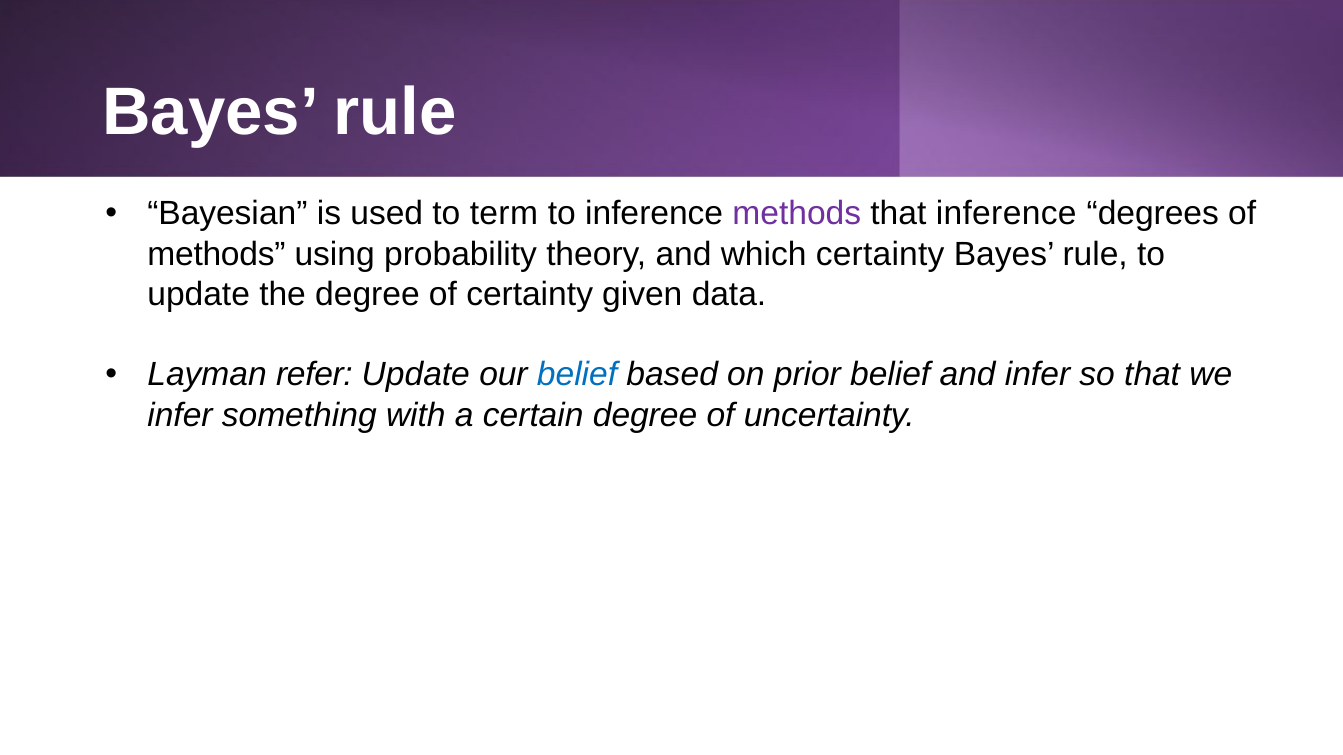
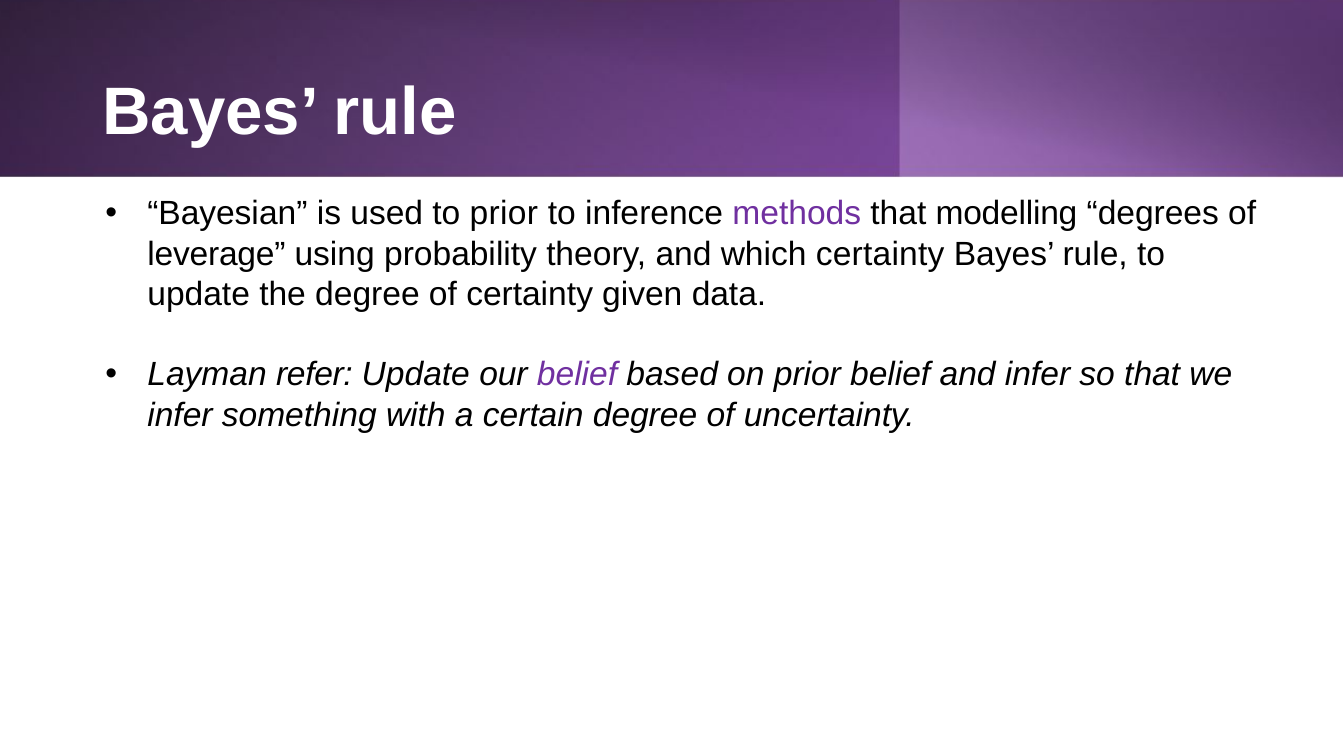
to term: term -> prior
that inference: inference -> modelling
methods at (216, 254): methods -> leverage
belief at (577, 375) colour: blue -> purple
